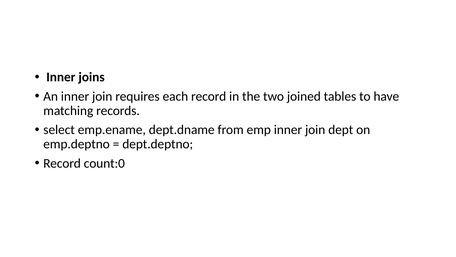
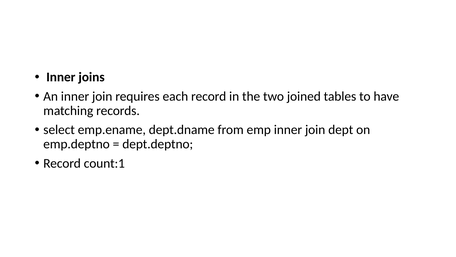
count:0: count:0 -> count:1
